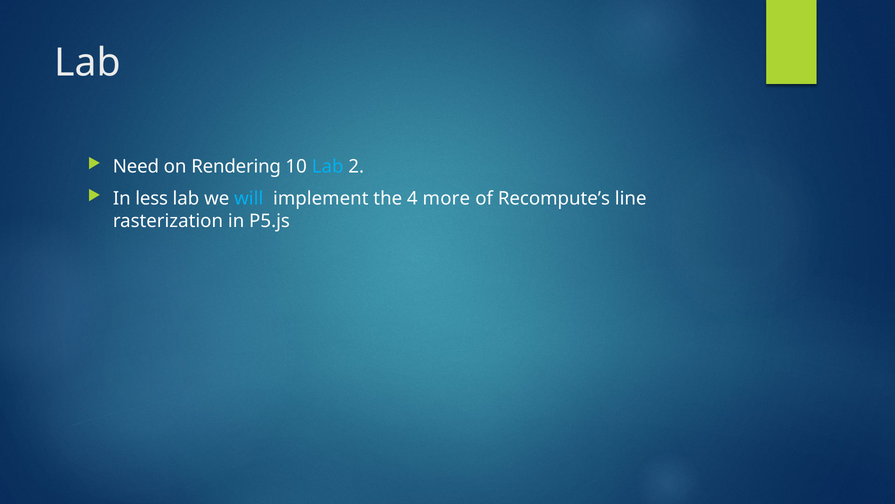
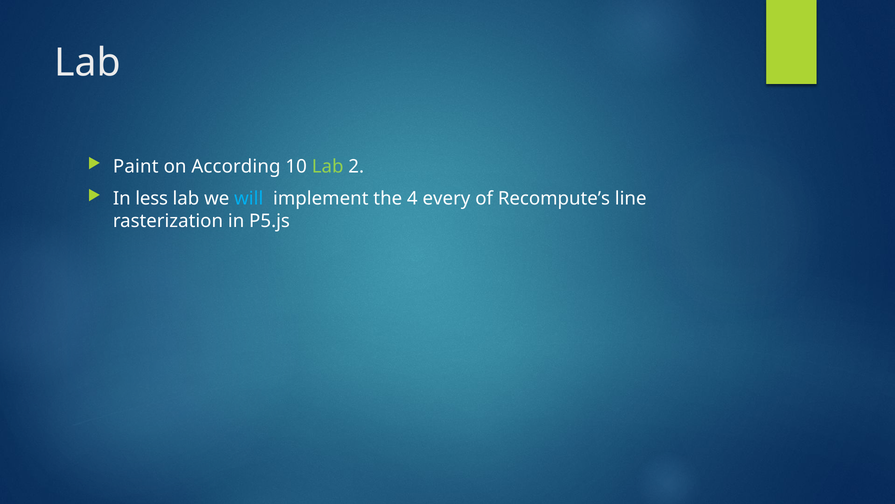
Need: Need -> Paint
Rendering: Rendering -> According
Lab at (328, 167) colour: light blue -> light green
more: more -> every
